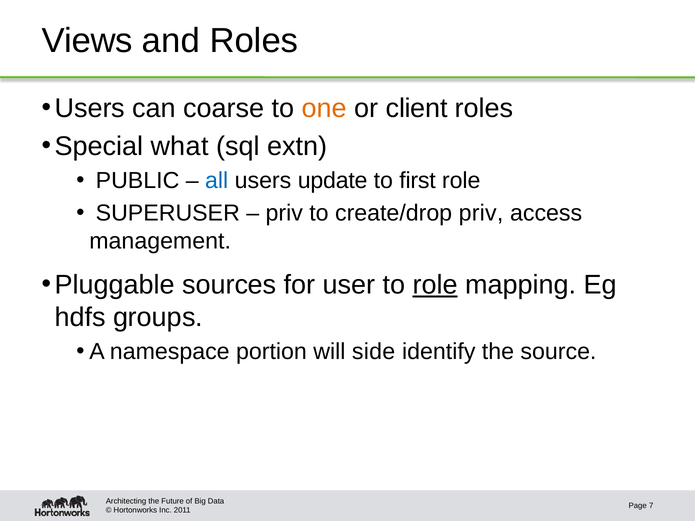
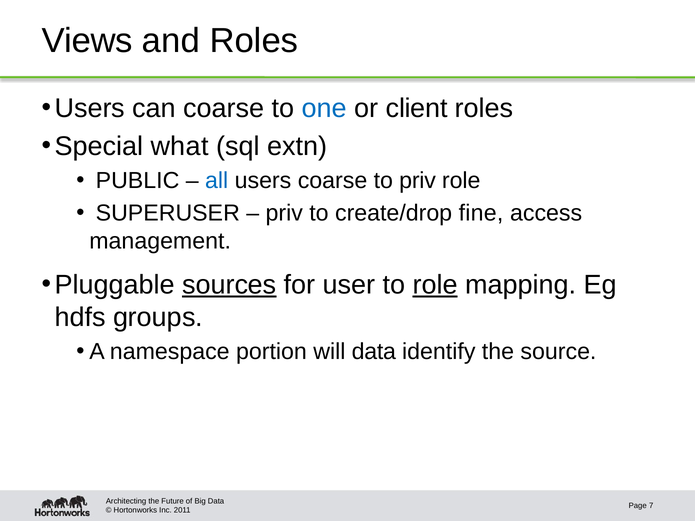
one colour: orange -> blue
users update: update -> coarse
to first: first -> priv
create/drop priv: priv -> fine
sources underline: none -> present
will side: side -> data
